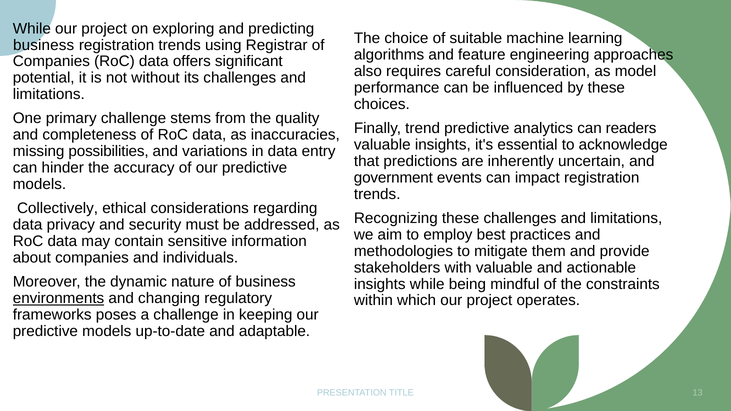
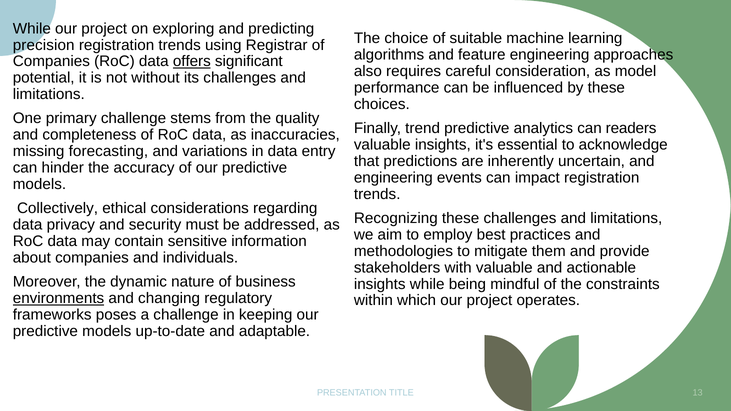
business at (44, 45): business -> precision
offers underline: none -> present
possibilities: possibilities -> forecasting
government at (393, 178): government -> engineering
